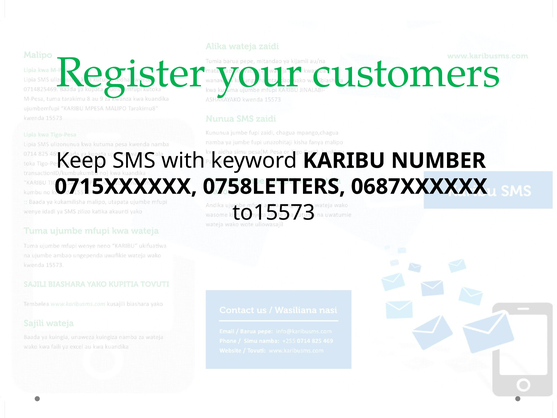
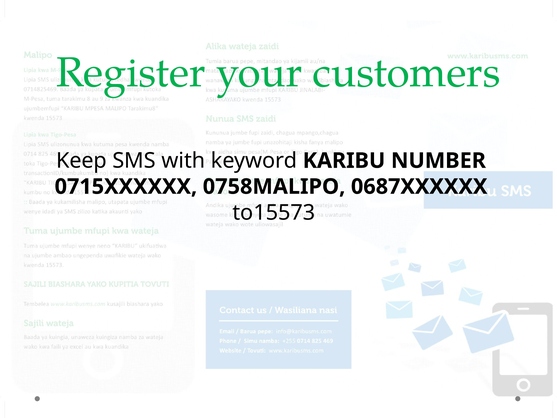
0758LETTERS: 0758LETTERS -> 0758MALIPO
